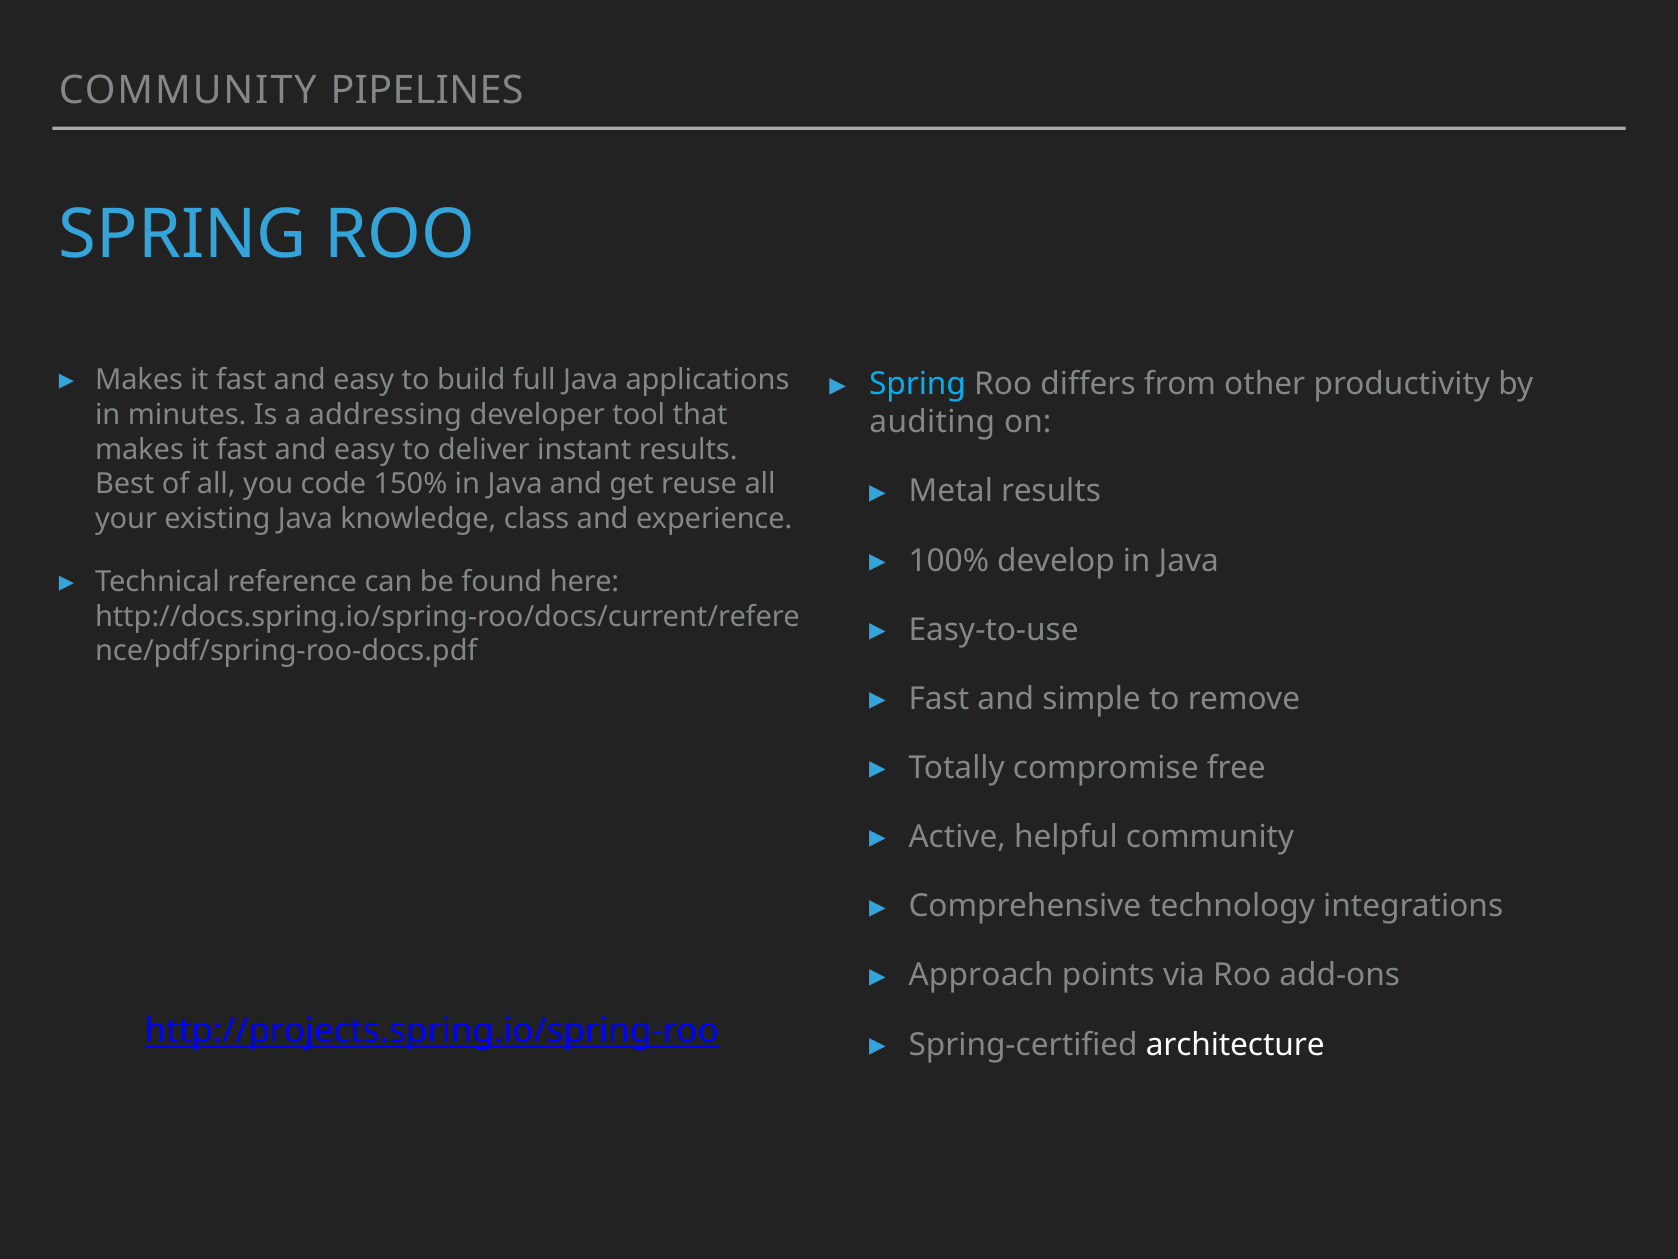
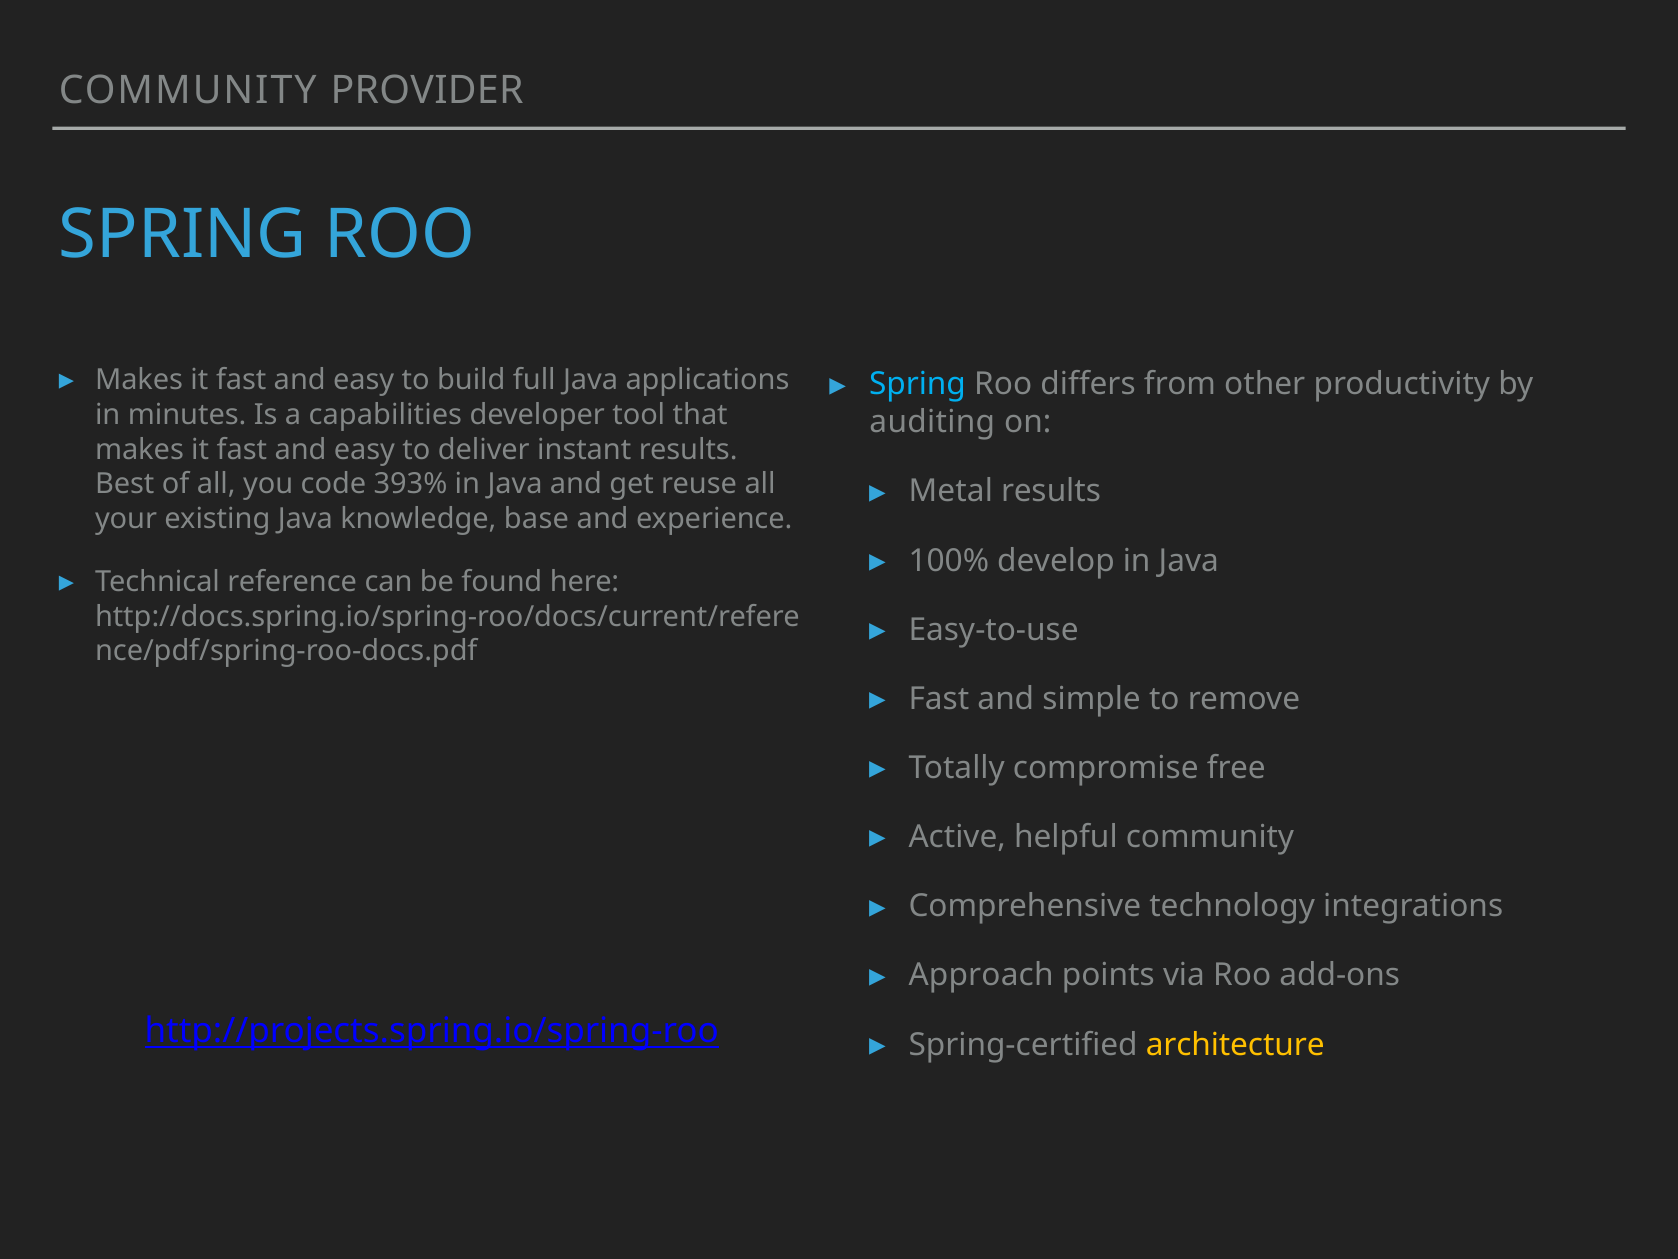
PIPELINES: PIPELINES -> PROVIDER
addressing: addressing -> capabilities
150%: 150% -> 393%
class: class -> base
architecture colour: white -> yellow
